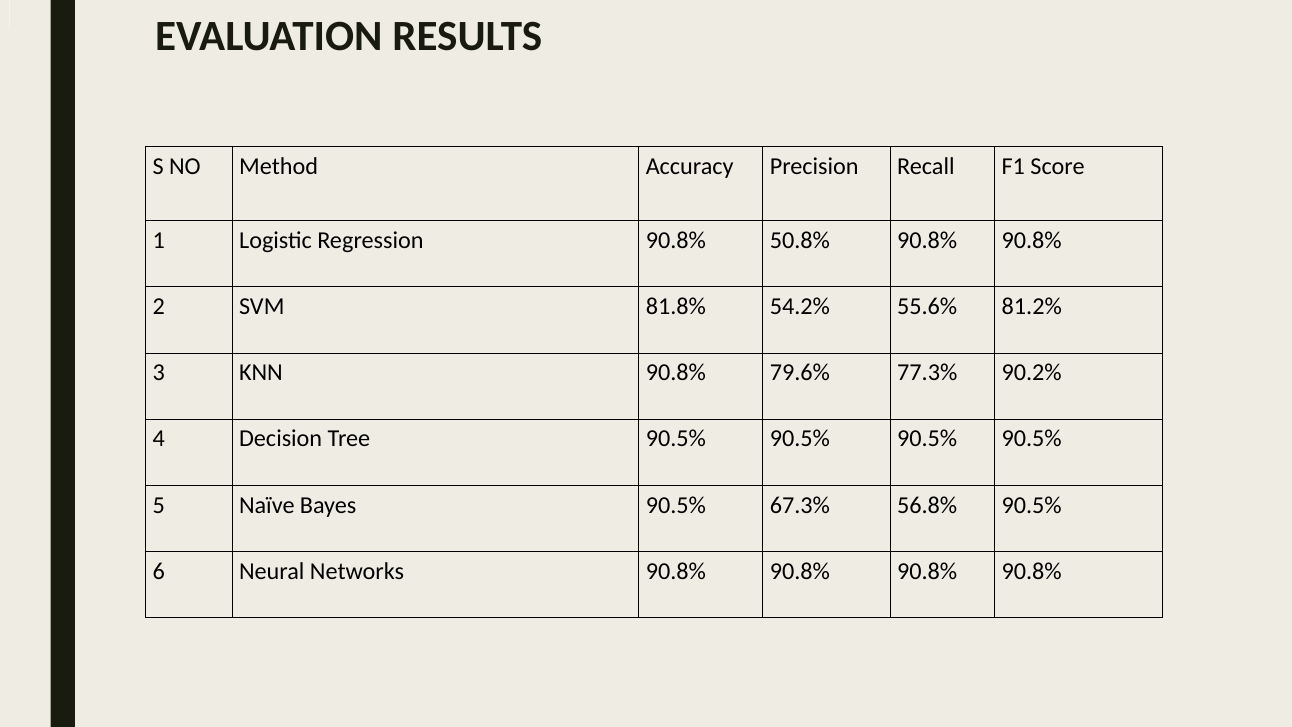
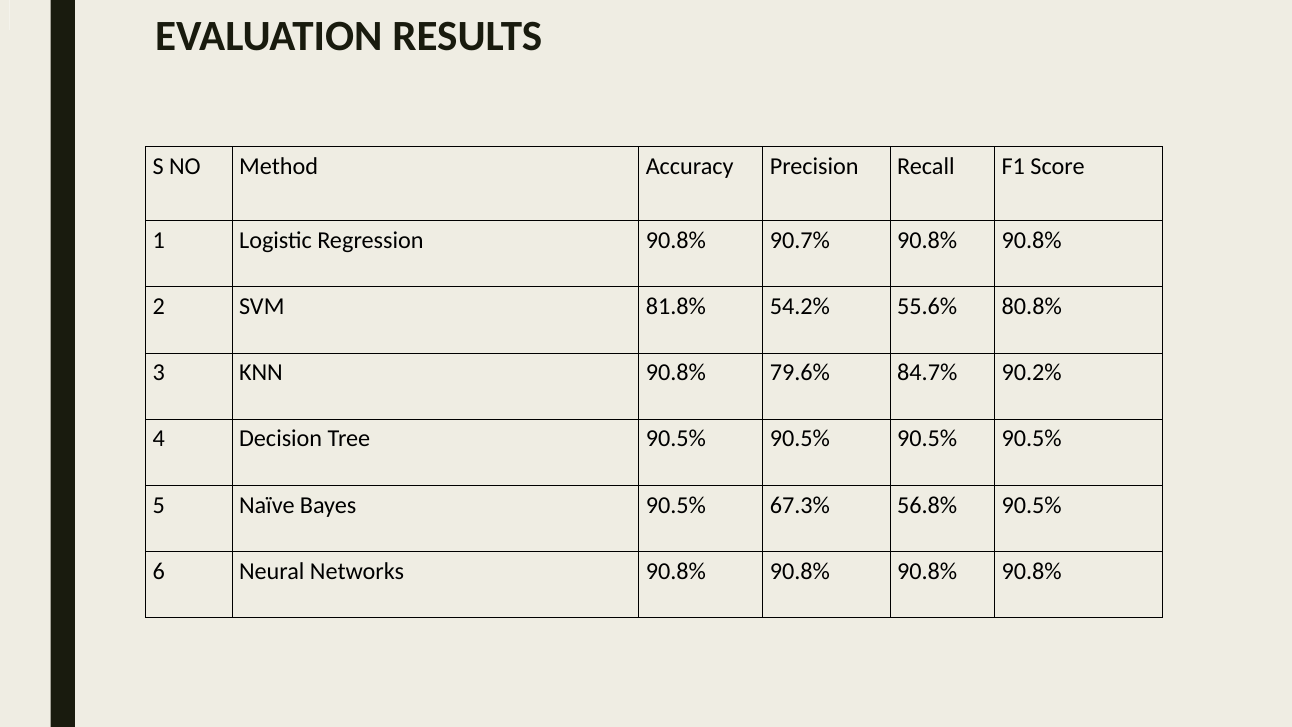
50.8%: 50.8% -> 90.7%
81.2%: 81.2% -> 80.8%
77.3%: 77.3% -> 84.7%
